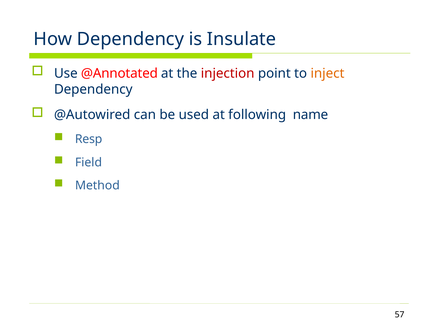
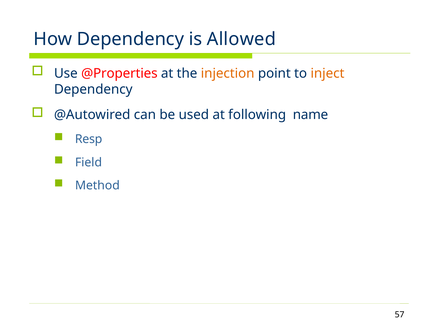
Insulate: Insulate -> Allowed
@Annotated: @Annotated -> @Properties
injection colour: red -> orange
